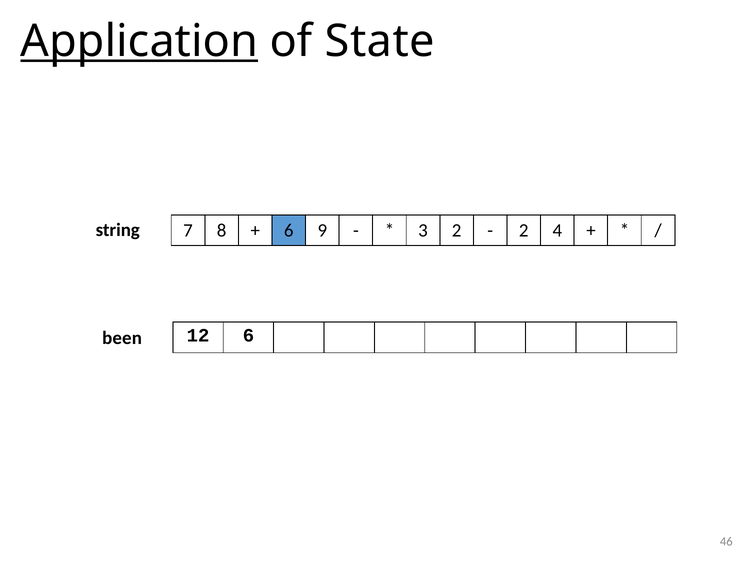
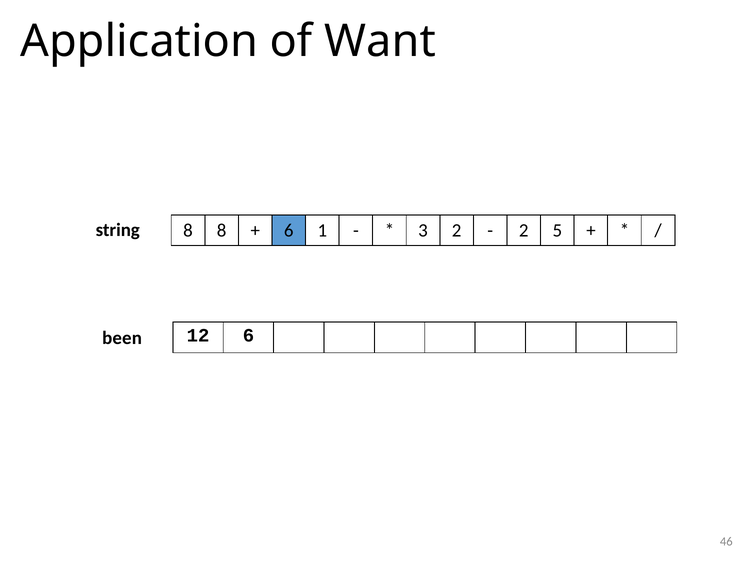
Application underline: present -> none
State: State -> Want
string 7: 7 -> 8
9: 9 -> 1
4: 4 -> 5
